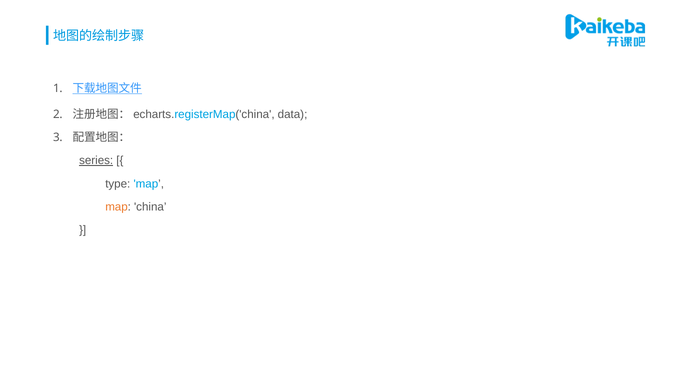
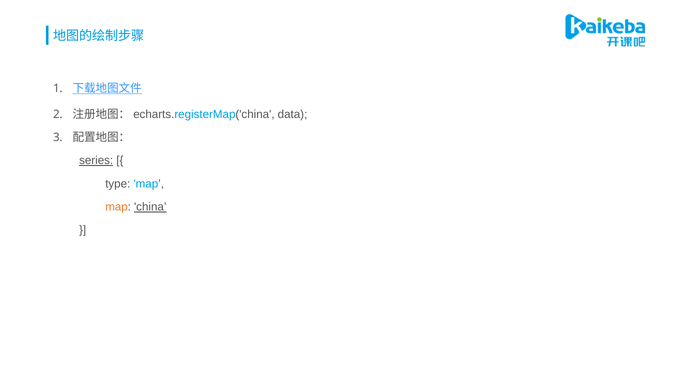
china underline: none -> present
